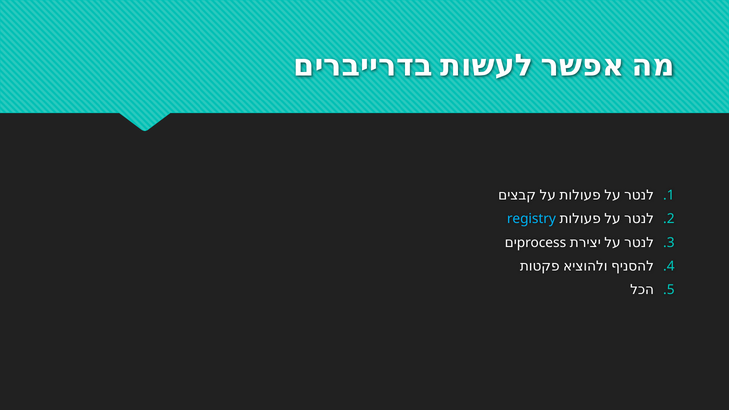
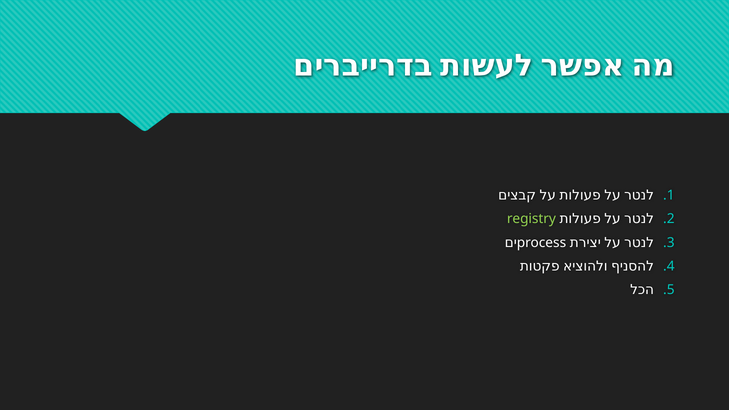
registry colour: light blue -> light green
